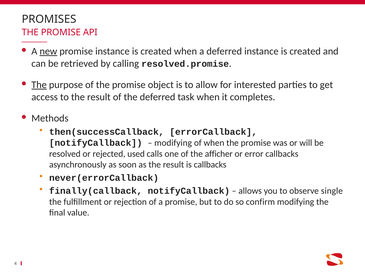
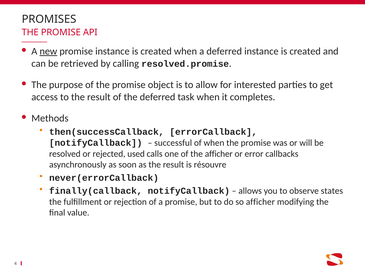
The at (39, 85) underline: present -> none
modifying at (173, 143): modifying -> successful
is callbacks: callbacks -> résouvre
single: single -> states
so confirm: confirm -> afficher
